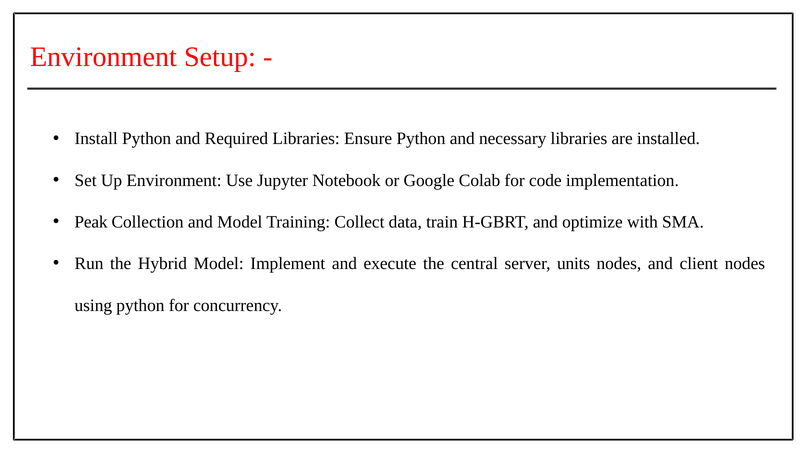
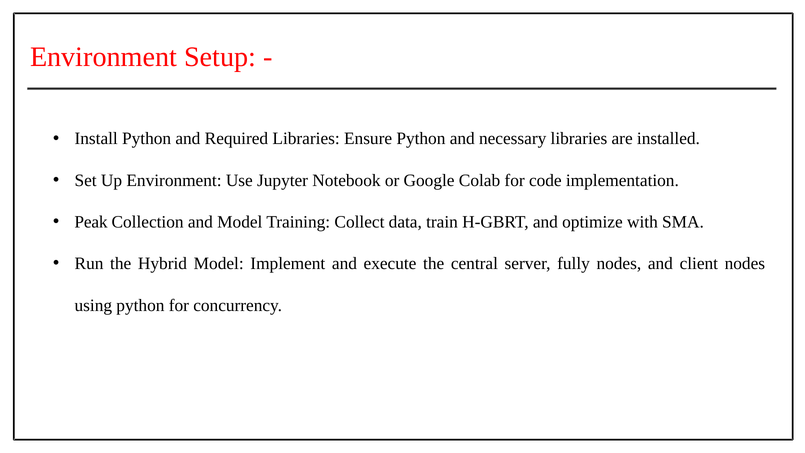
units: units -> fully
